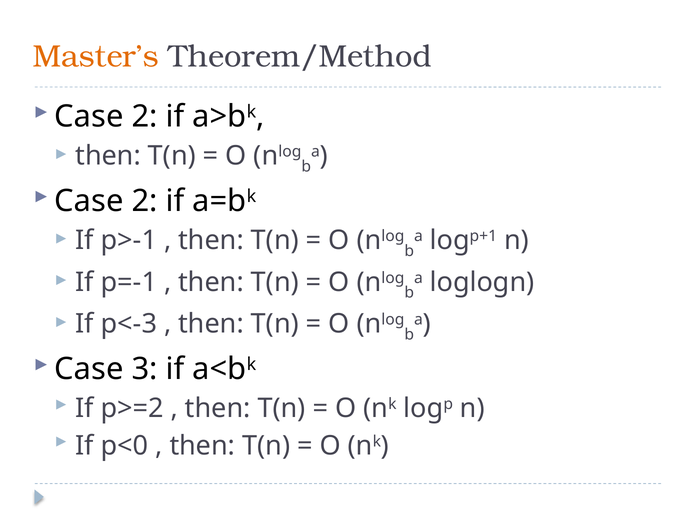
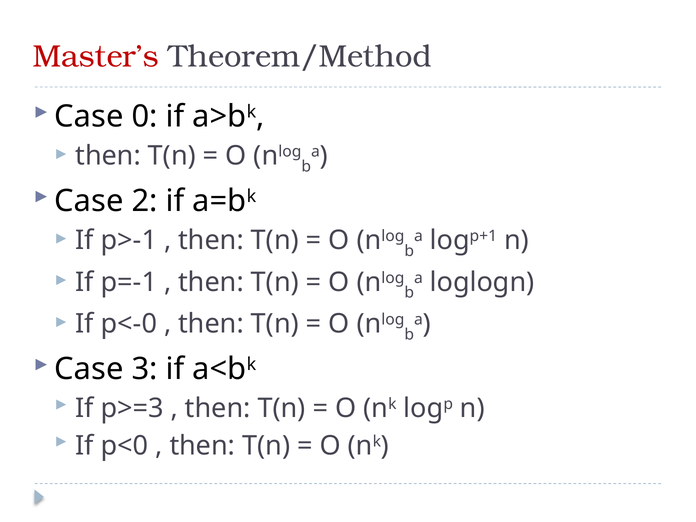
Master’s colour: orange -> red
2 at (145, 117): 2 -> 0
p<-3: p<-3 -> p<-0
p>=2: p>=2 -> p>=3
